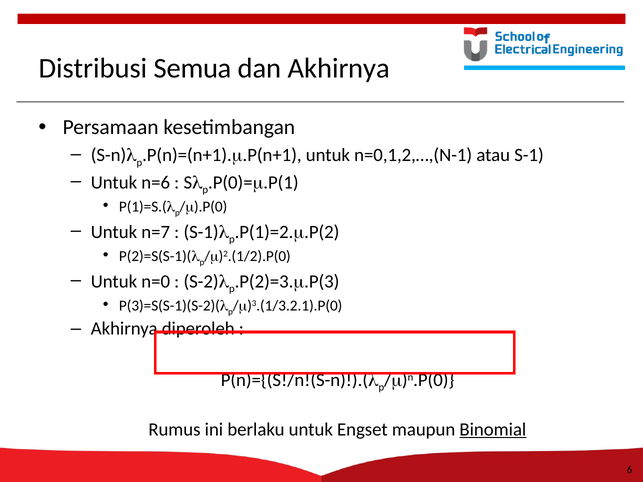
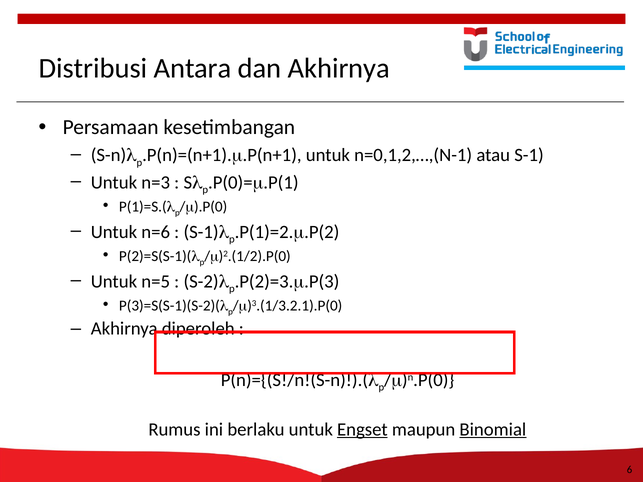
Semua: Semua -> Antara
n=6: n=6 -> n=3
n=7: n=7 -> n=6
n=0: n=0 -> n=5
Engset underline: none -> present
